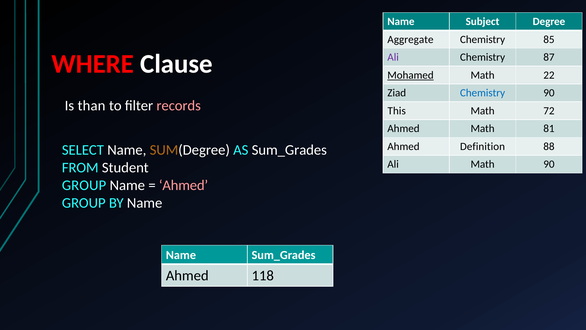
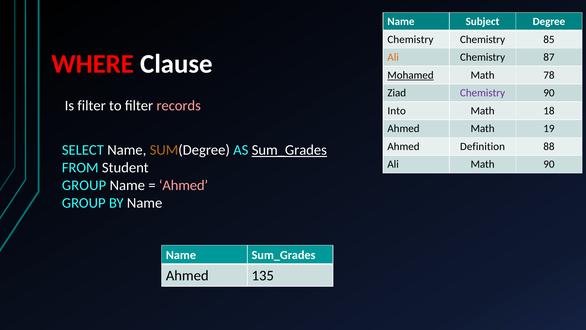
Aggregate at (410, 39): Aggregate -> Chemistry
Ali at (393, 57) colour: purple -> orange
22: 22 -> 78
Chemistry at (483, 93) colour: blue -> purple
Is than: than -> filter
This: This -> Into
72: 72 -> 18
81: 81 -> 19
Sum_Grades at (289, 150) underline: none -> present
118: 118 -> 135
